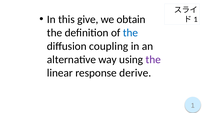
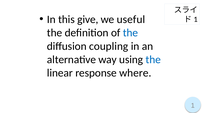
obtain: obtain -> useful
the at (153, 60) colour: purple -> blue
derive: derive -> where
